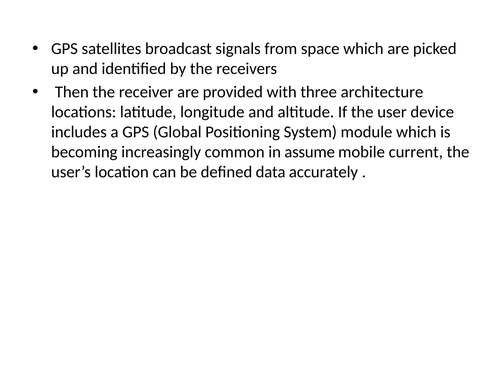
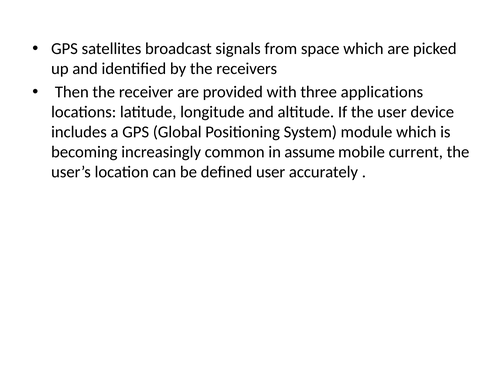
architecture: architecture -> applications
defined data: data -> user
